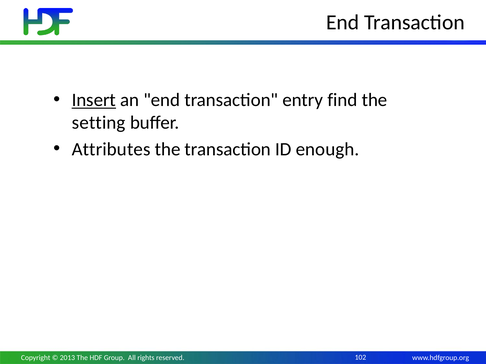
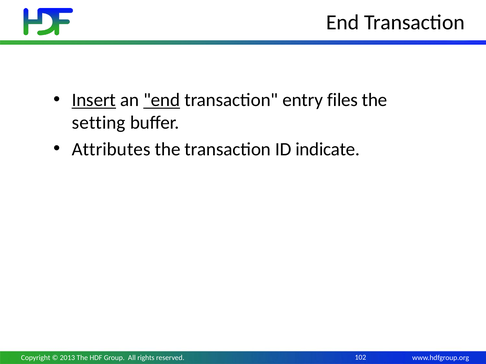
end at (162, 100) underline: none -> present
find: find -> files
enough: enough -> indicate
